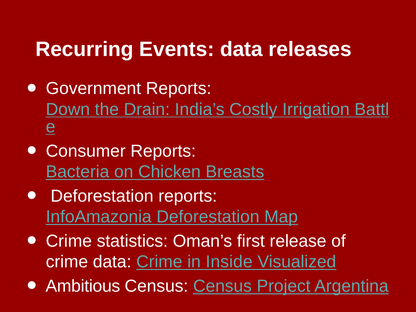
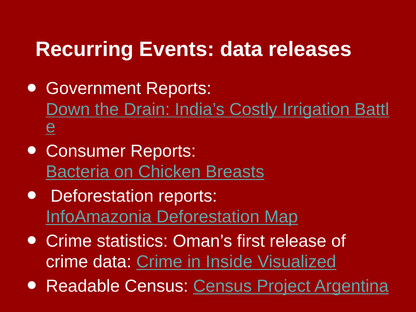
Ambitious: Ambitious -> Readable
